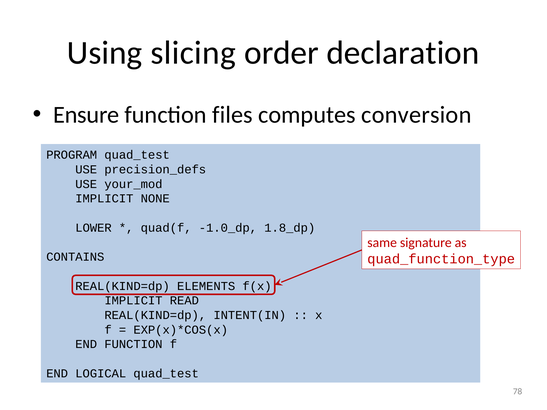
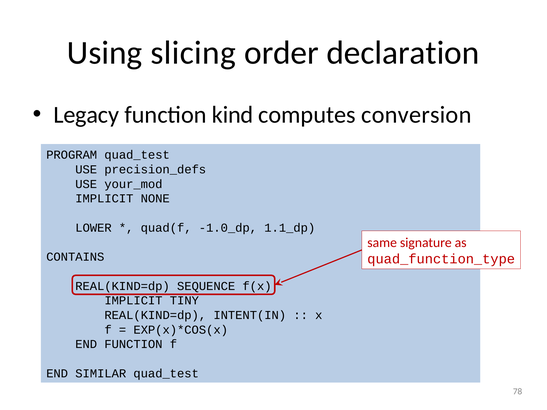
Ensure: Ensure -> Legacy
files: files -> kind
1.8_dp: 1.8_dp -> 1.1_dp
ELEMENTS: ELEMENTS -> SEQUENCE
READ: READ -> TINY
LOGICAL: LOGICAL -> SIMILAR
